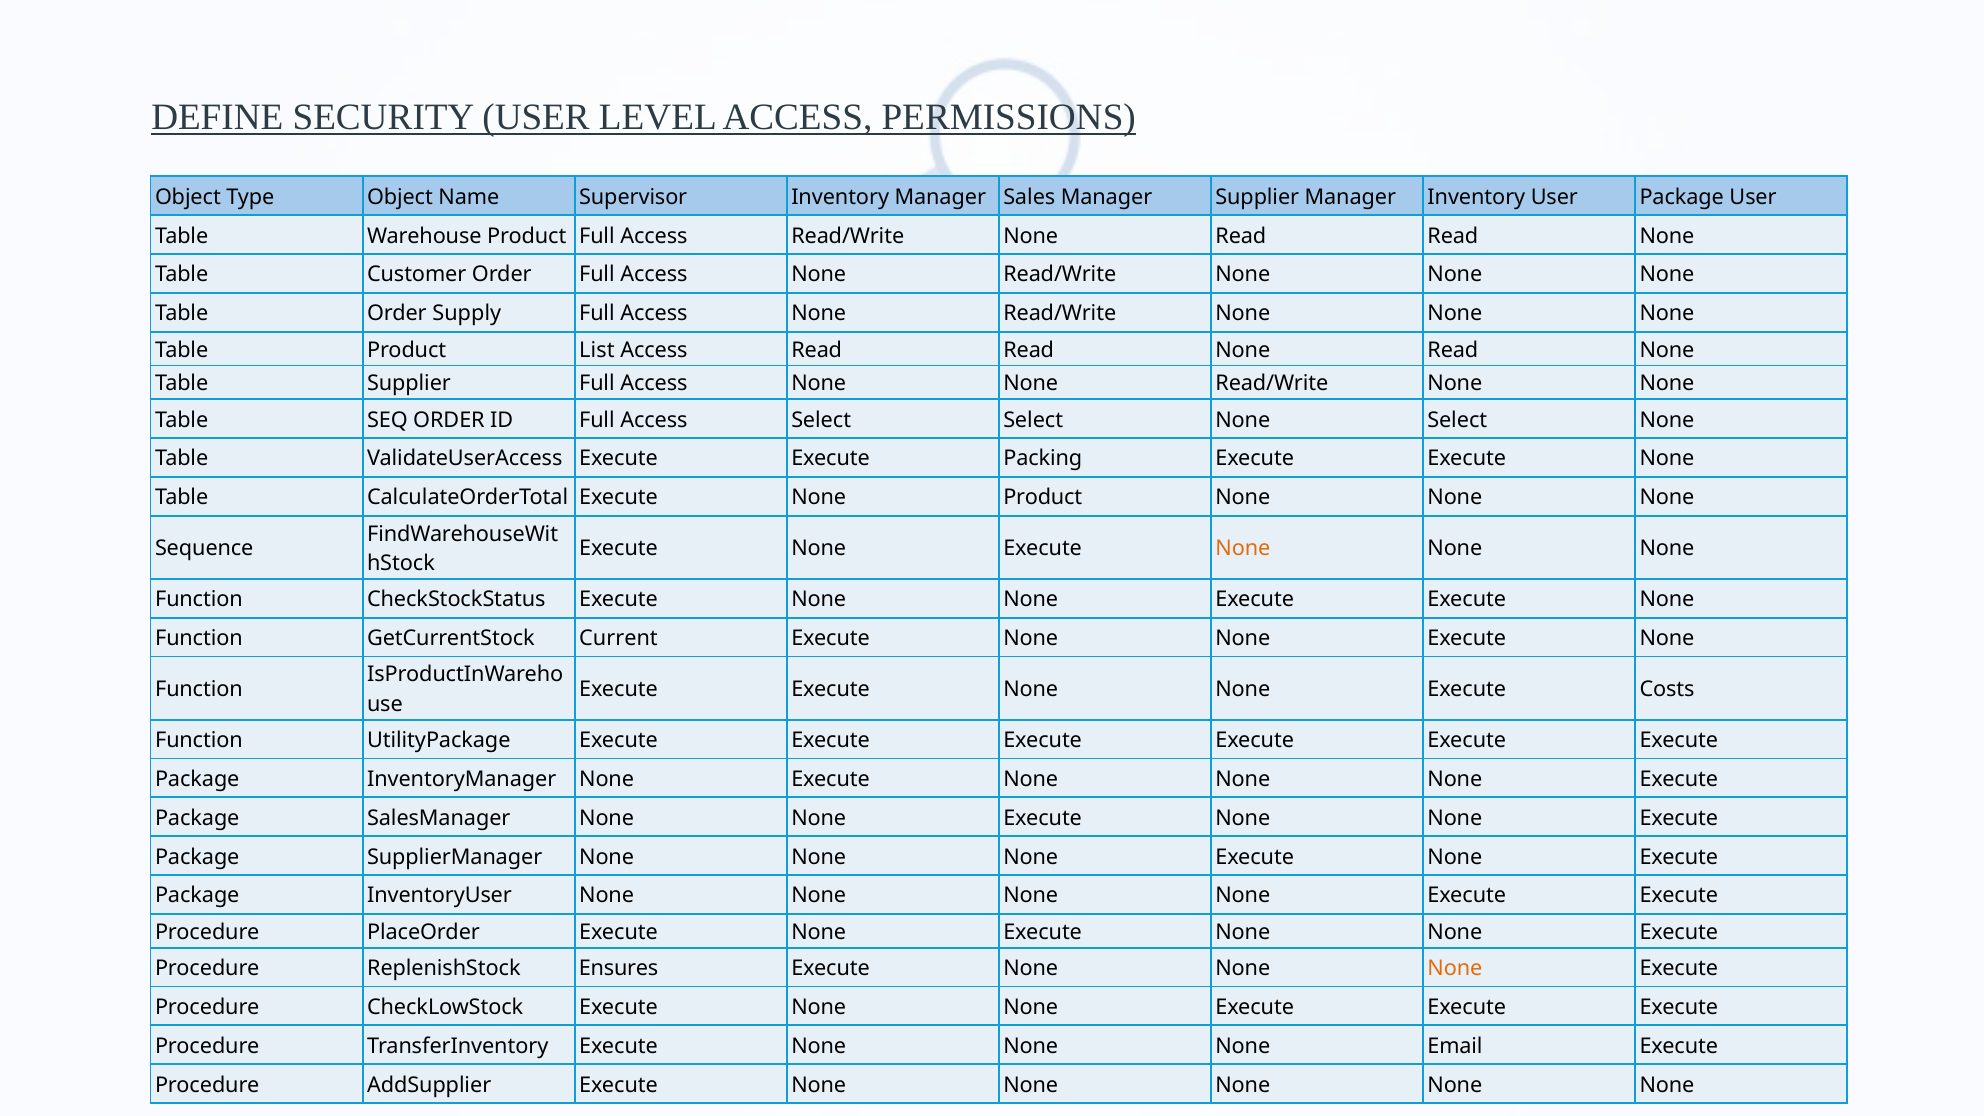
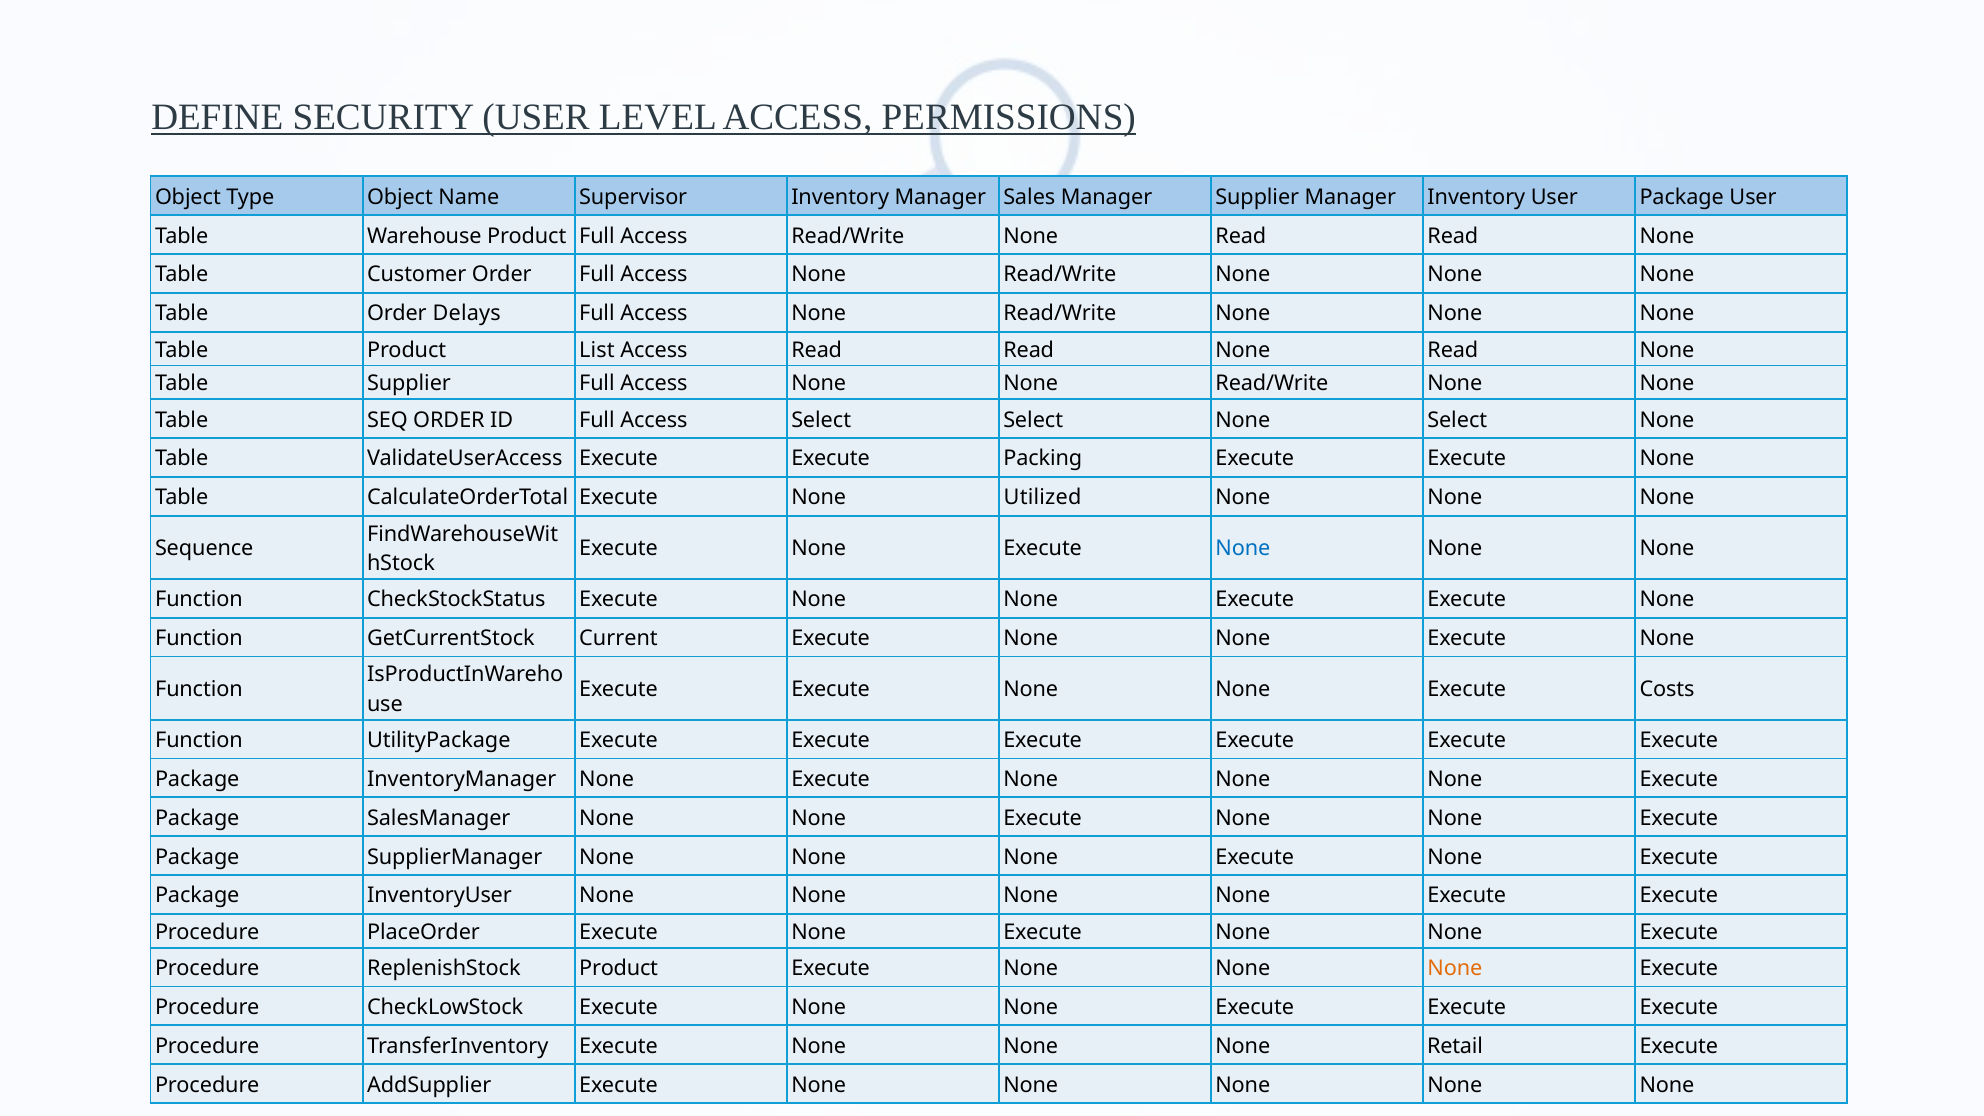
Supply: Supply -> Delays
None Product: Product -> Utilized
None at (1243, 549) colour: orange -> blue
ReplenishStock Ensures: Ensures -> Product
Email: Email -> Retail
